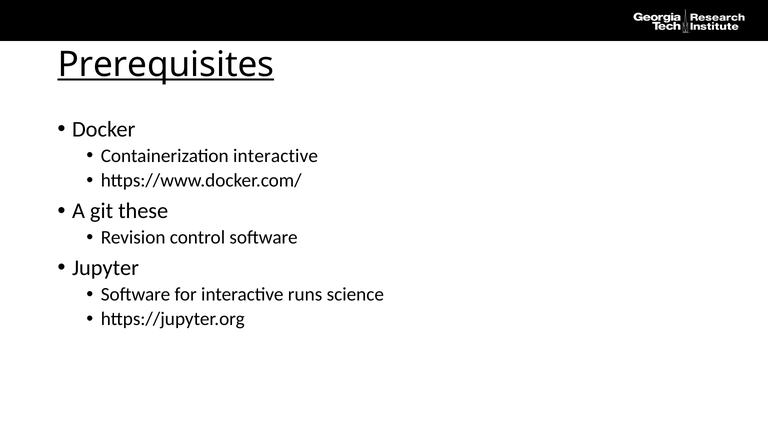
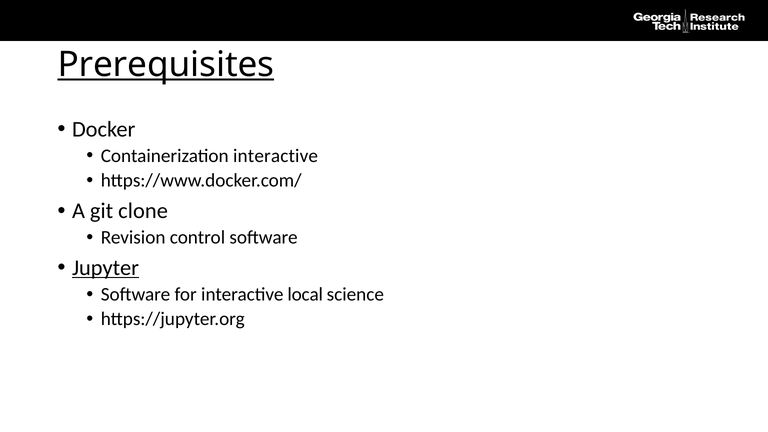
these: these -> clone
Jupyter underline: none -> present
runs: runs -> local
